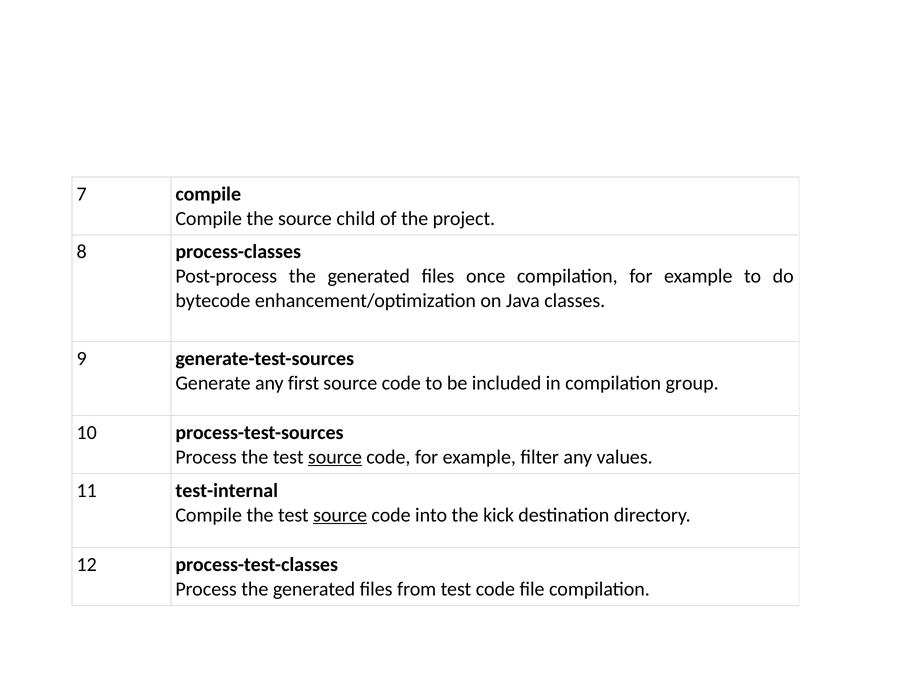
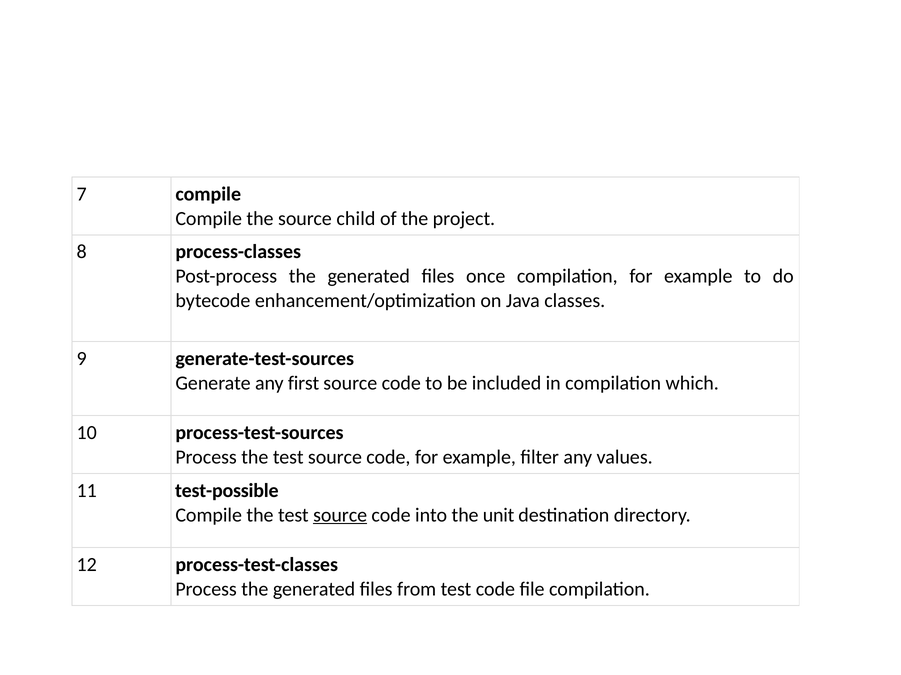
group: group -> which
source at (335, 458) underline: present -> none
test-internal: test-internal -> test-possible
kick: kick -> unit
